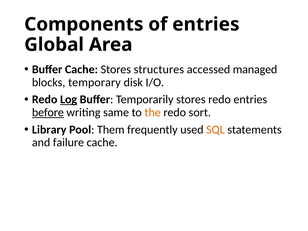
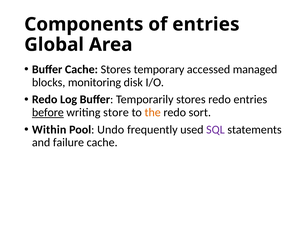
structures: structures -> temporary
temporary: temporary -> monitoring
Log underline: present -> none
same: same -> store
Library: Library -> Within
Them: Them -> Undo
SQL colour: orange -> purple
